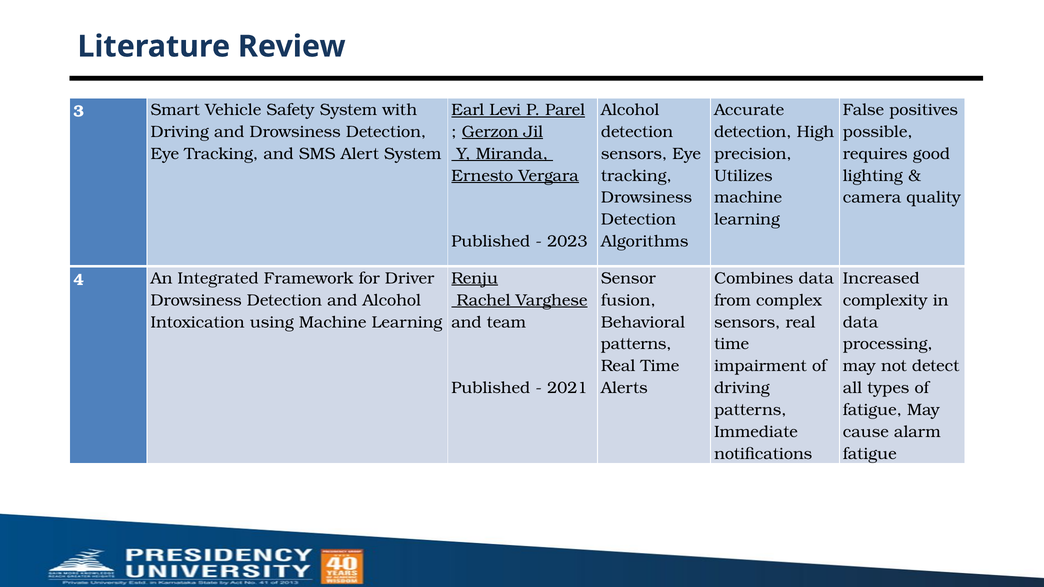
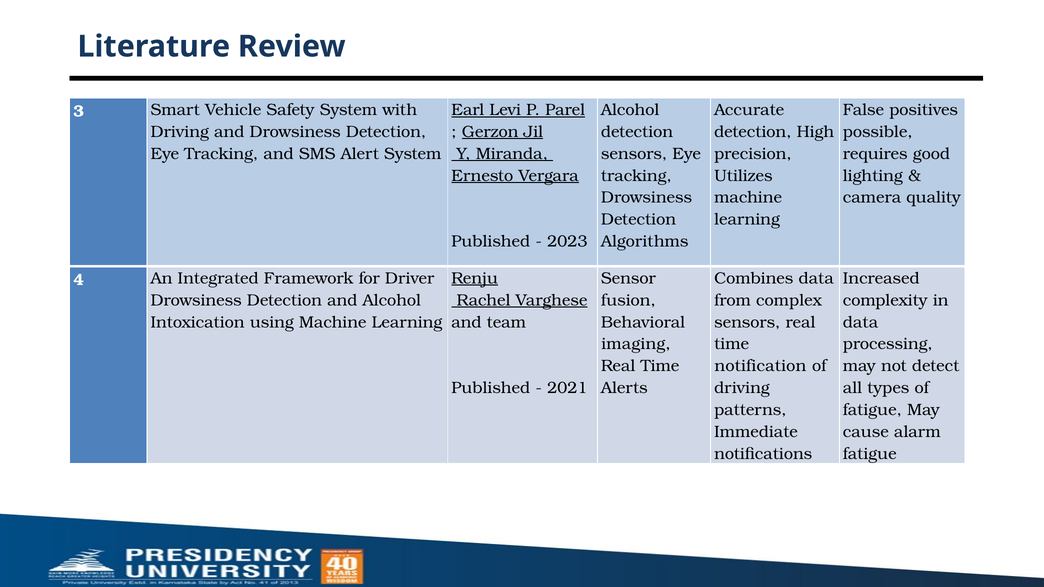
patterns at (636, 344): patterns -> imaging
impairment: impairment -> notification
